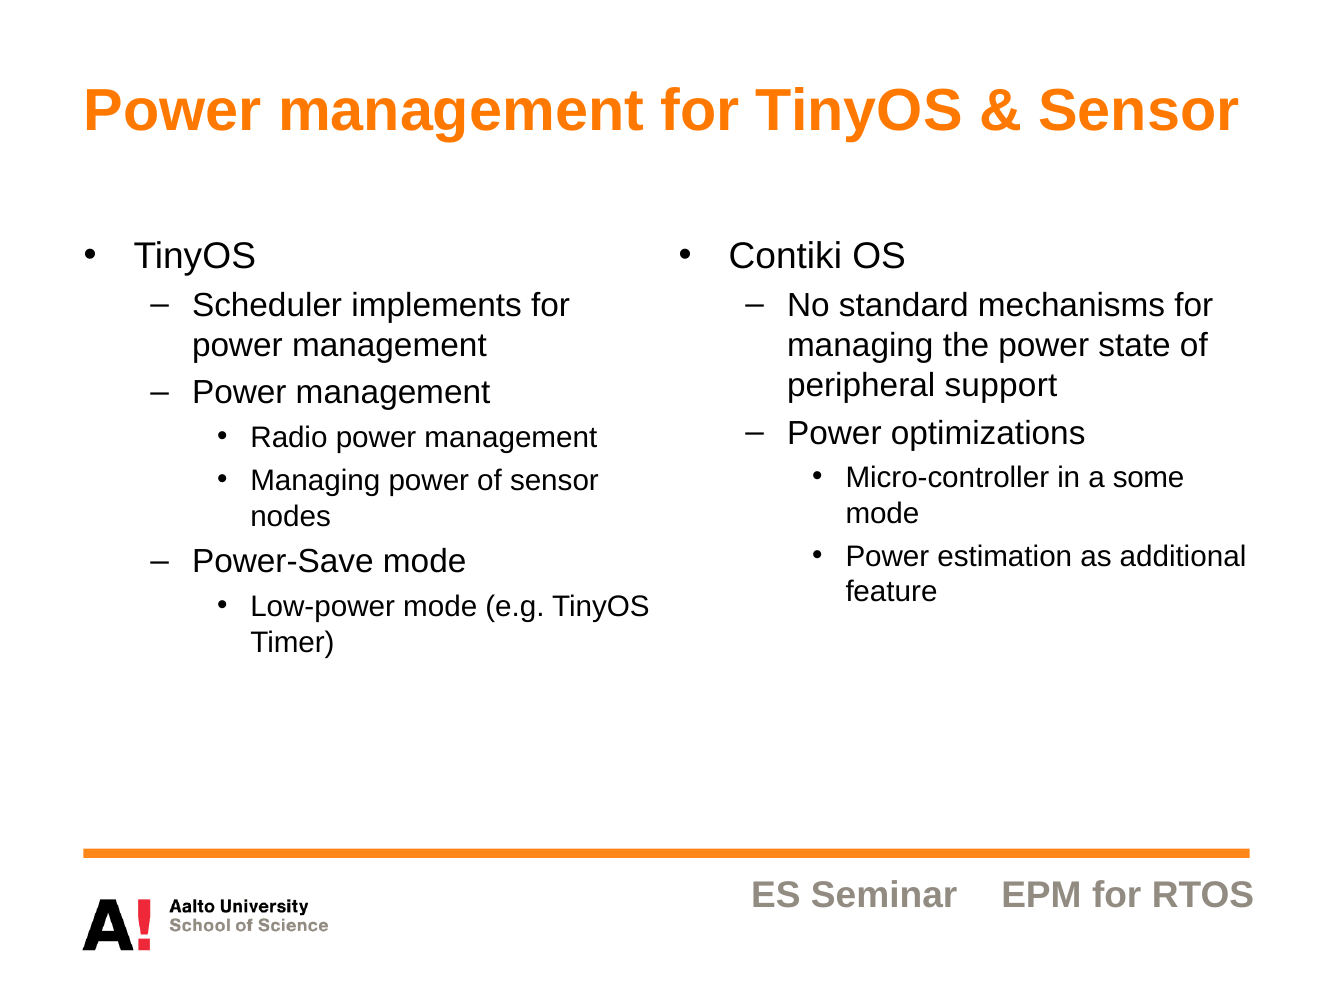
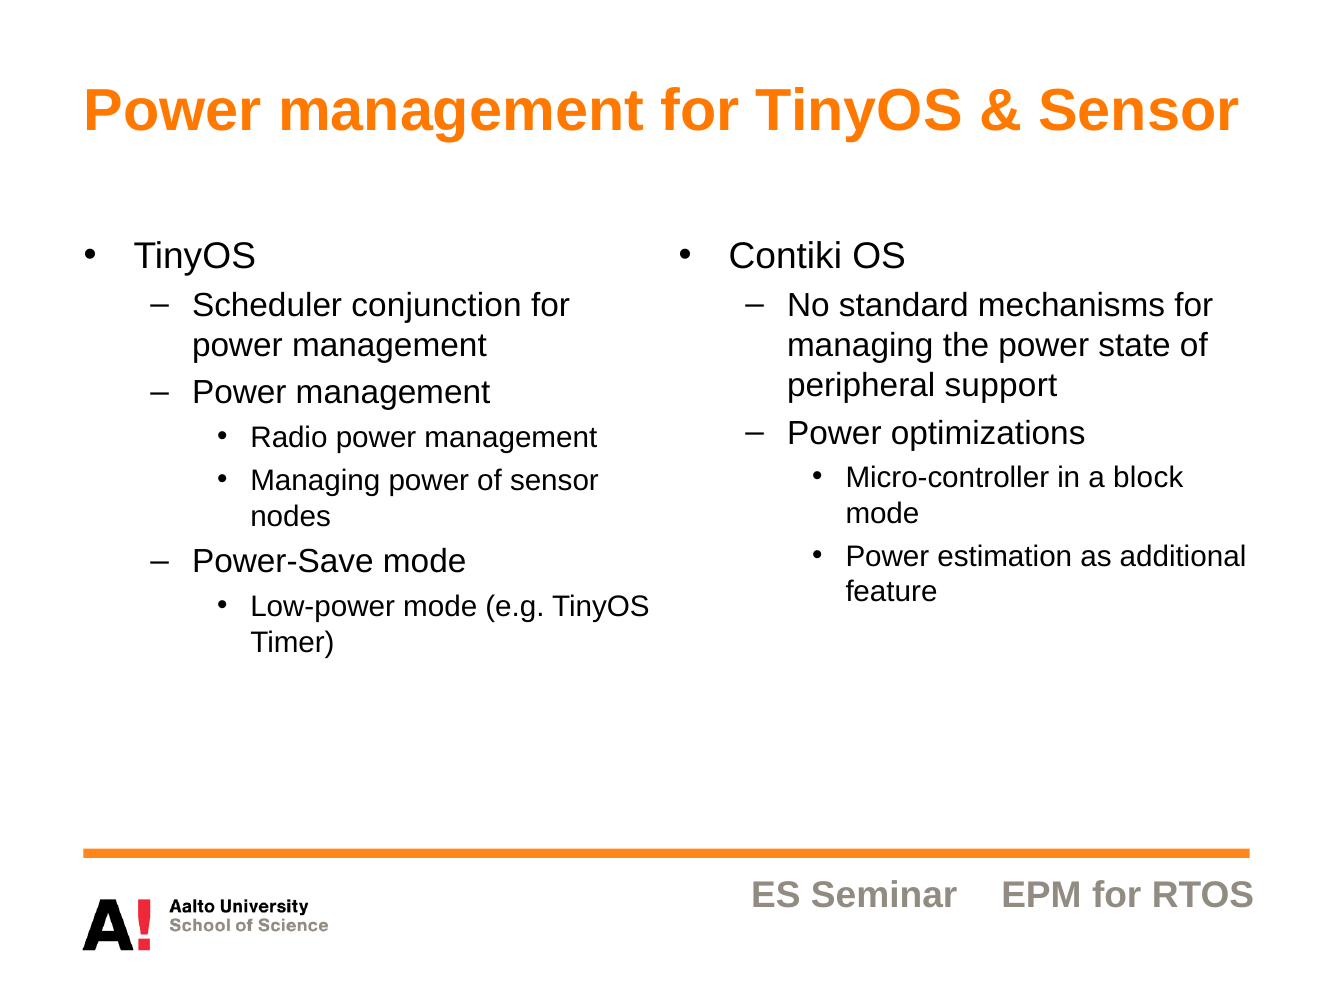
implements: implements -> conjunction
some: some -> block
